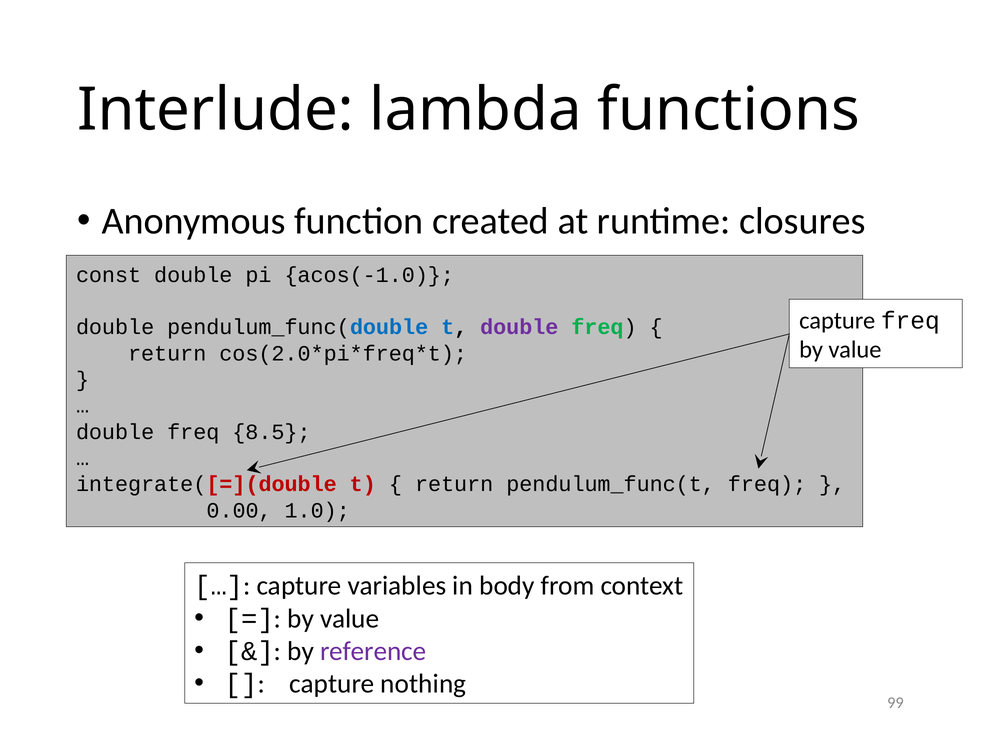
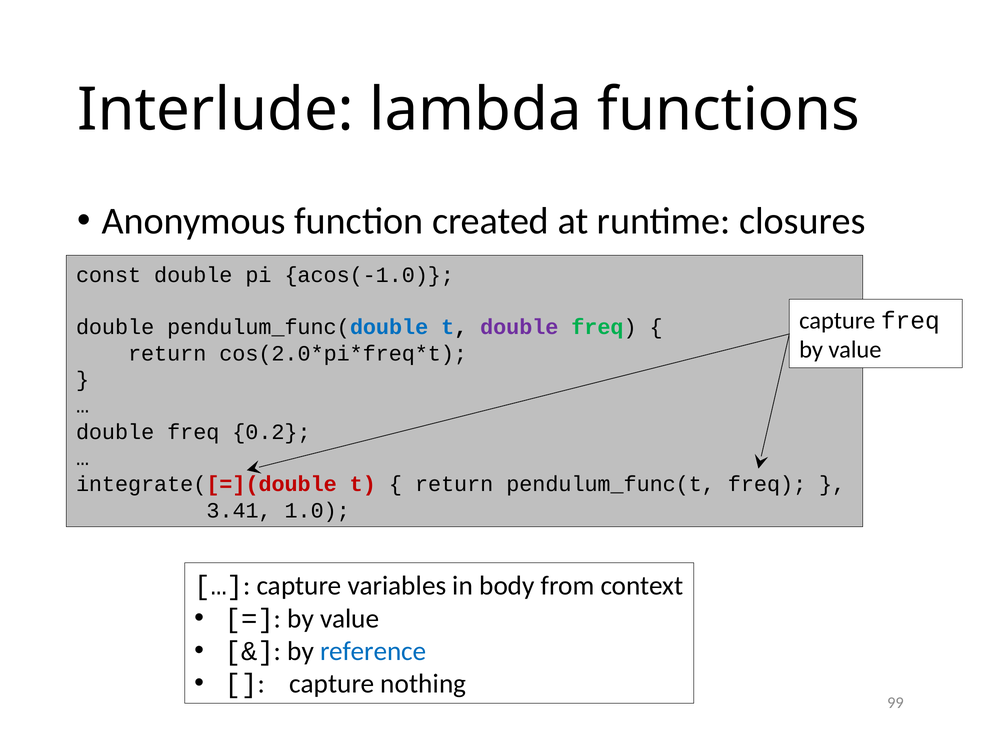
8.5: 8.5 -> 0.2
0.00: 0.00 -> 3.41
reference colour: purple -> blue
